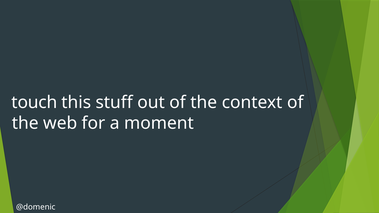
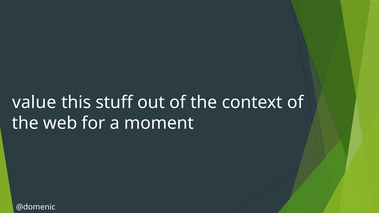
touch: touch -> value
